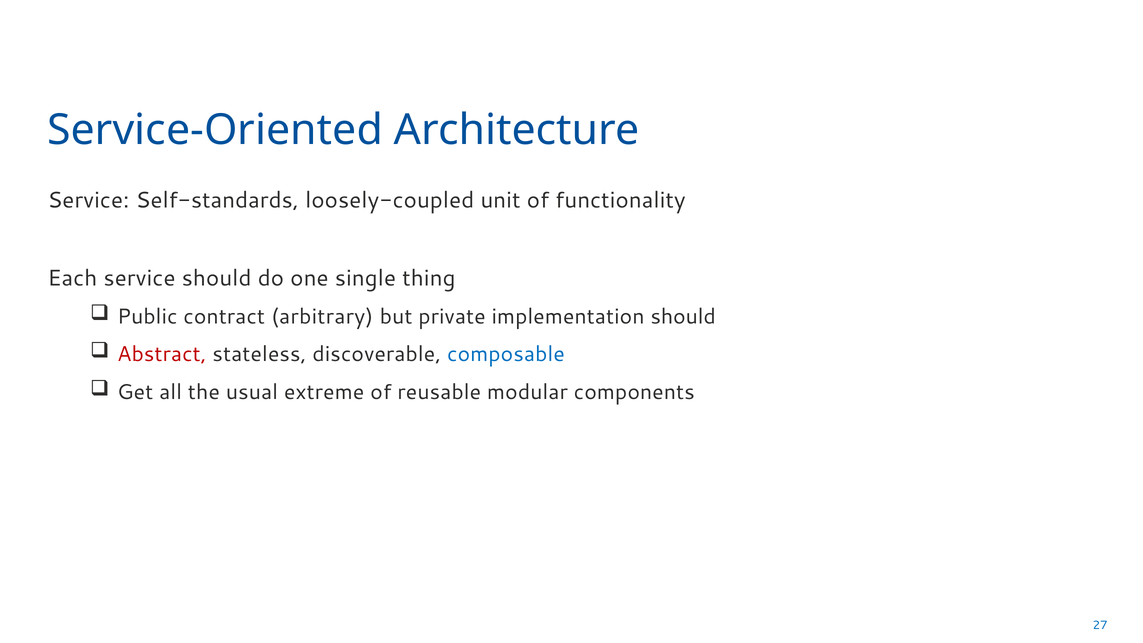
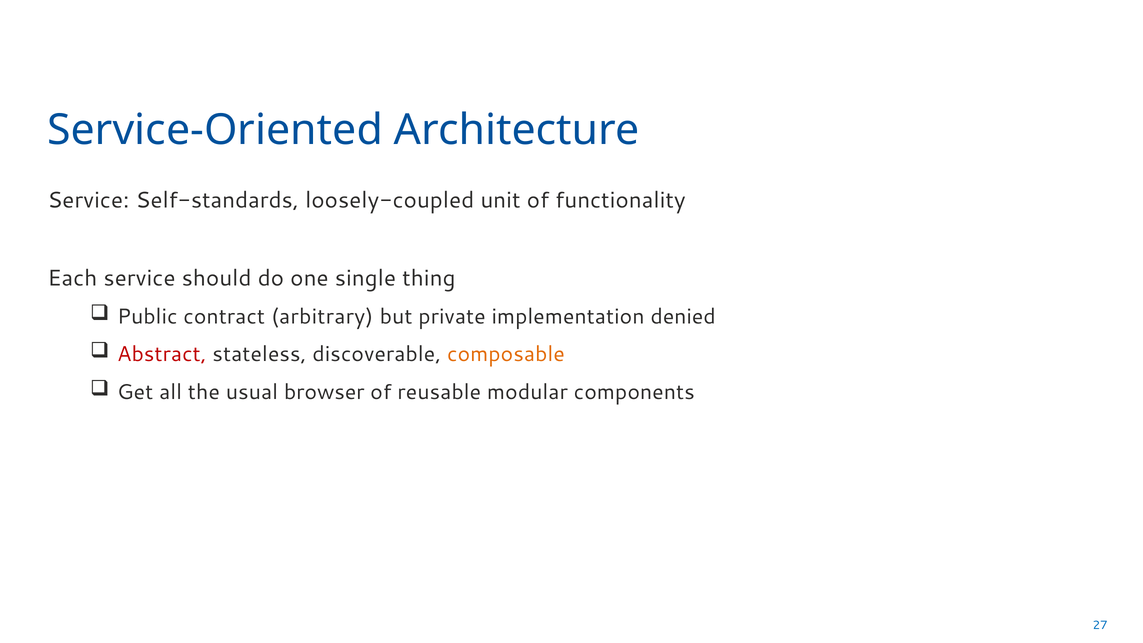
implementation should: should -> denied
composable colour: blue -> orange
extreme: extreme -> browser
